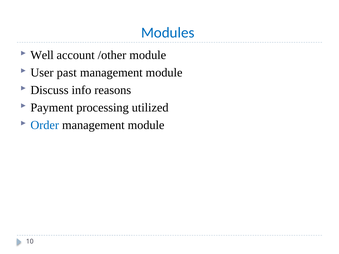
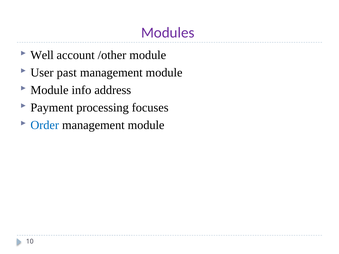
Modules colour: blue -> purple
Discuss at (49, 90): Discuss -> Module
reasons: reasons -> address
utilized: utilized -> focuses
